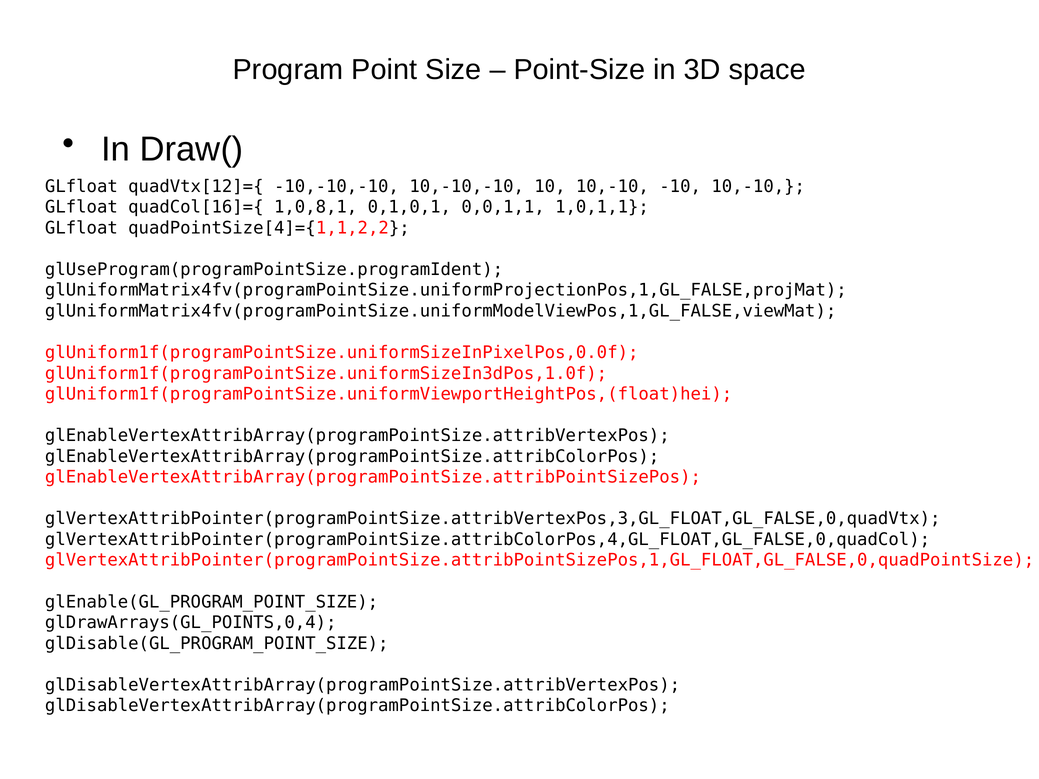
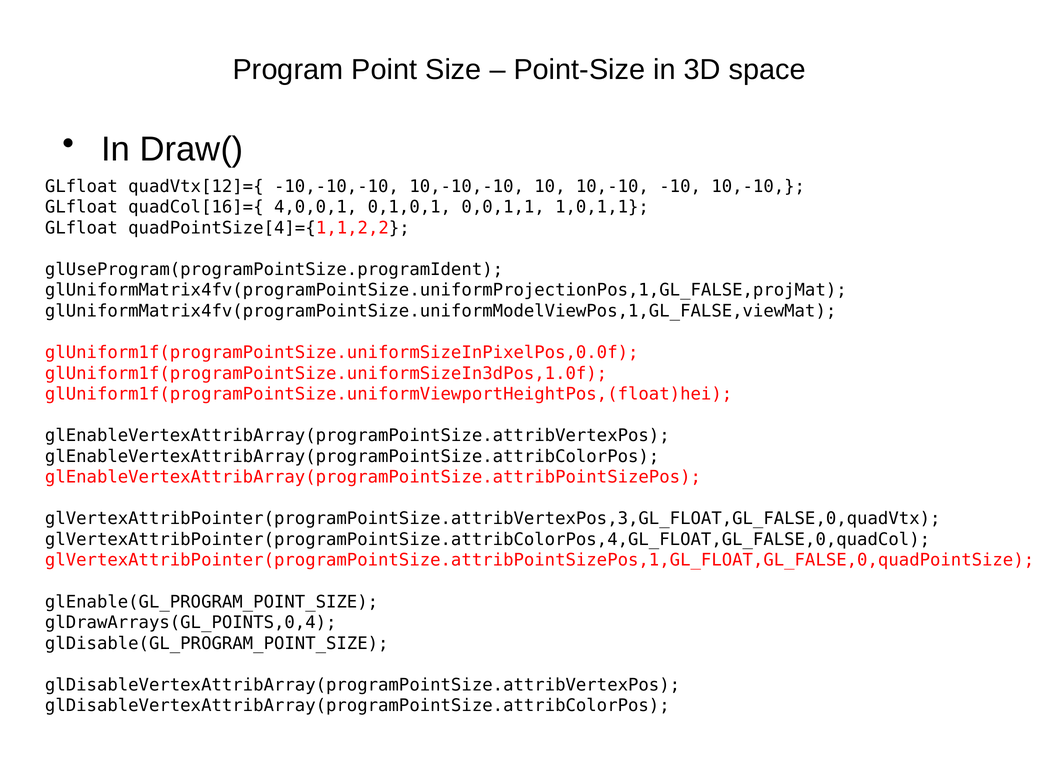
1,0,8,1: 1,0,8,1 -> 4,0,0,1
